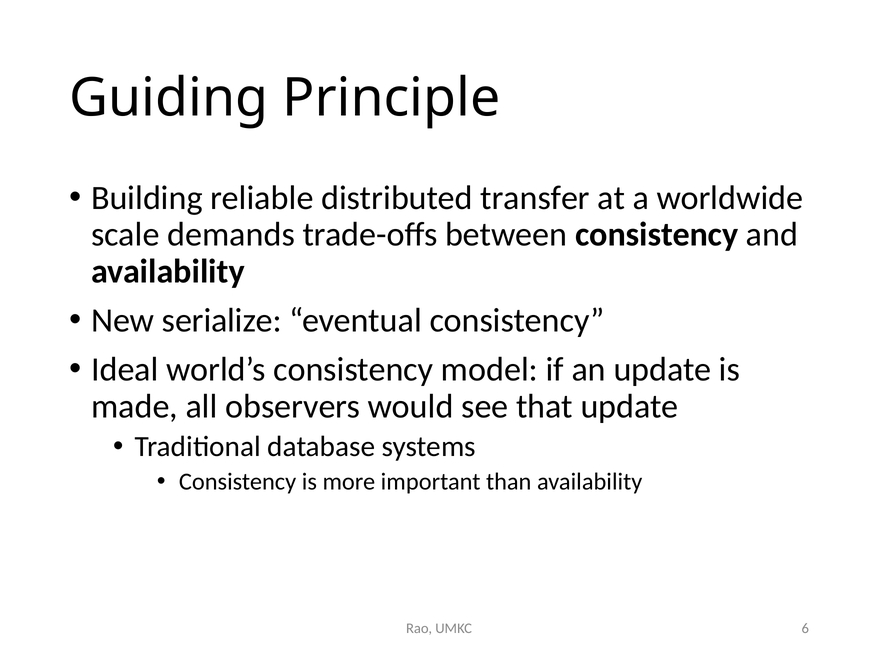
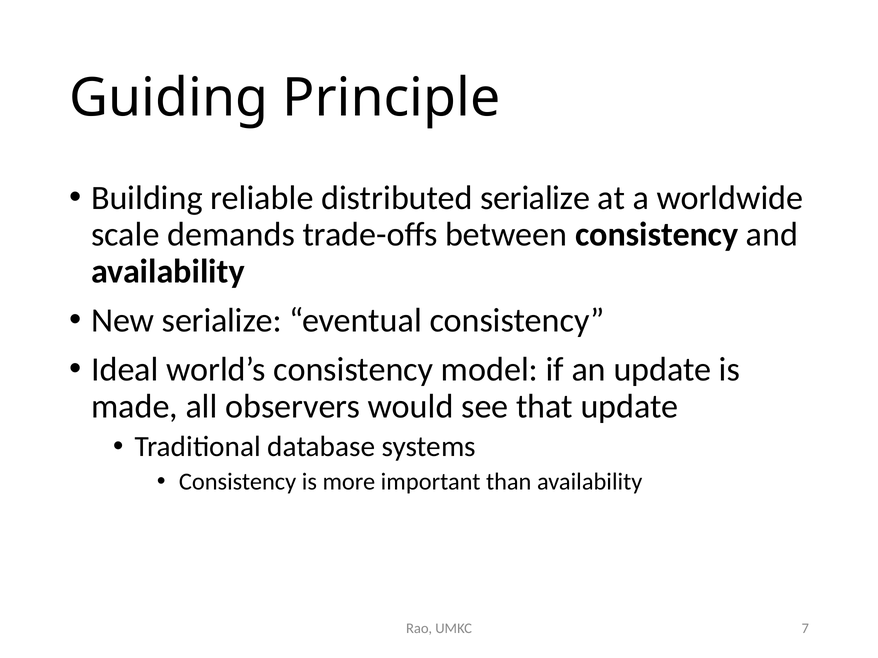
distributed transfer: transfer -> serialize
6: 6 -> 7
